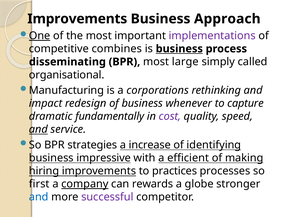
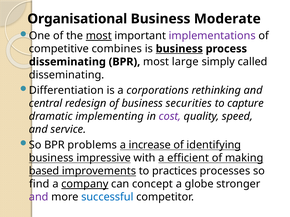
Improvements at (77, 19): Improvements -> Organisational
Approach: Approach -> Moderate
One underline: present -> none
most at (99, 36) underline: none -> present
organisational at (67, 75): organisational -> disseminating
Manufacturing: Manufacturing -> Differentiation
impact: impact -> central
whenever: whenever -> securities
fundamentally: fundamentally -> implementing
and at (38, 130) underline: present -> none
strategies: strategies -> problems
hiring: hiring -> based
first: first -> find
rewards: rewards -> concept
and at (39, 197) colour: blue -> purple
successful colour: purple -> blue
